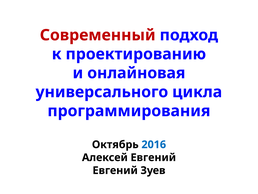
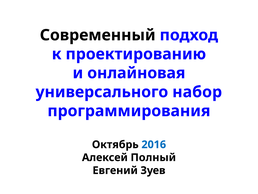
Современный colour: red -> black
цикла: цикла -> набор
Алексей Евгений: Евгений -> Полный
